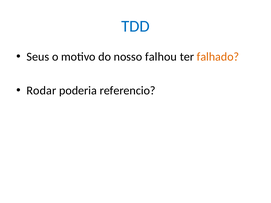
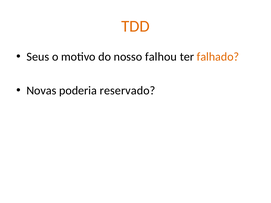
TDD colour: blue -> orange
Rodar: Rodar -> Novas
referencio: referencio -> reservado
